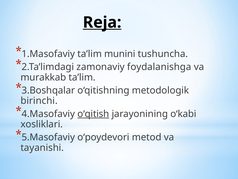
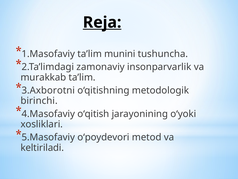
foydalanishga: foydalanishga -> insonparvarlik
3.Boshqalar: 3.Boshqalar -> 3.Axborotni
o‘qitish underline: present -> none
o‘kabi: o‘kabi -> o‘yoki
tayanishi: tayanishi -> keltiriladi
